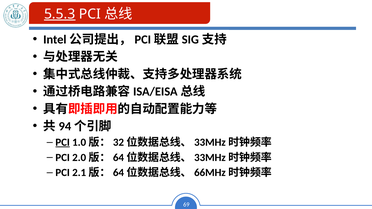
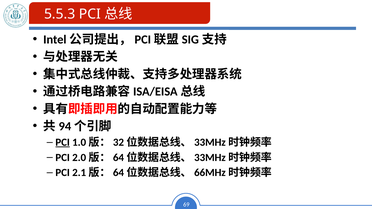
5.5.3 at (60, 14) underline: present -> none
